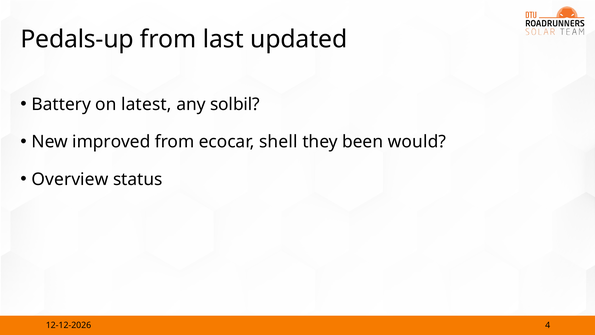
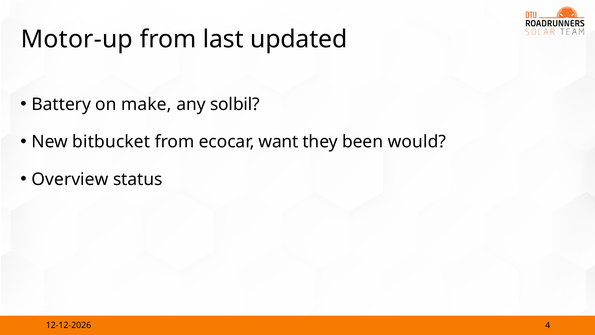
Pedals-up: Pedals-up -> Motor-up
latest: latest -> make
improved: improved -> bitbucket
shell: shell -> want
